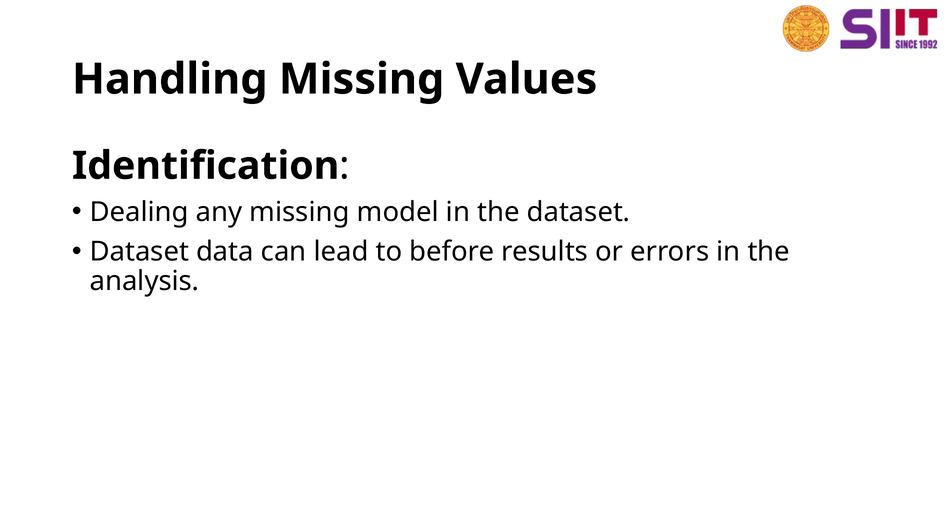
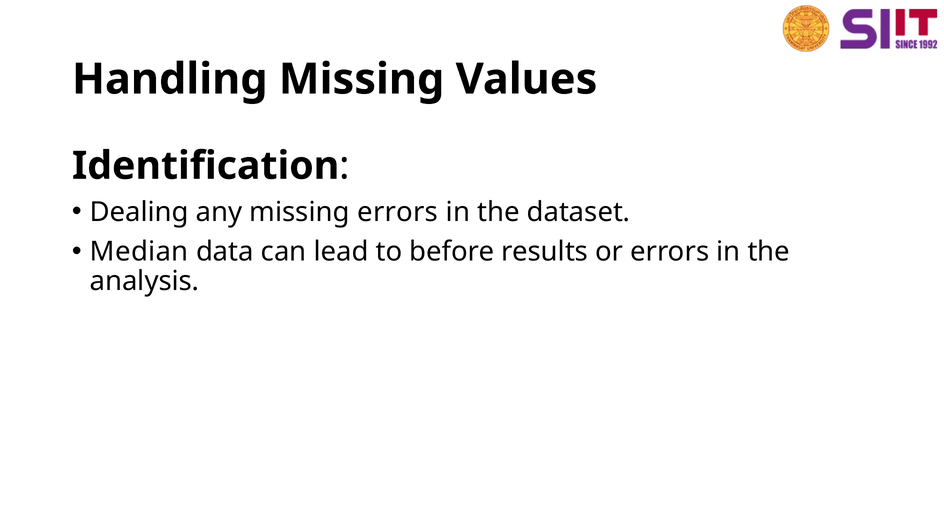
missing model: model -> errors
Dataset at (139, 252): Dataset -> Median
